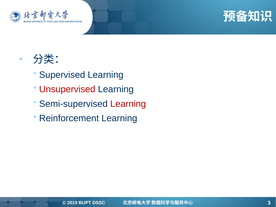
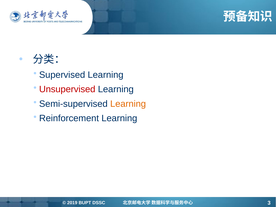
Learning at (128, 104) colour: red -> orange
